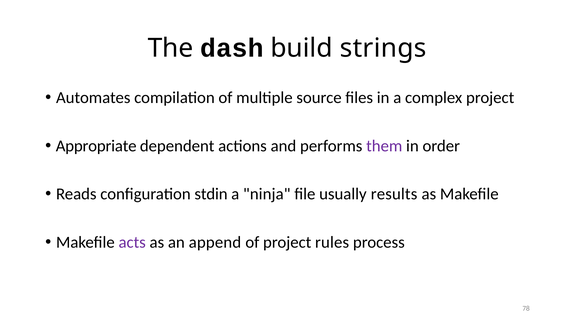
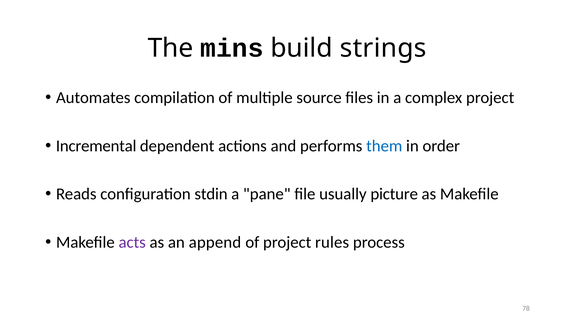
dash: dash -> mins
Appropriate: Appropriate -> Incremental
them colour: purple -> blue
ninja: ninja -> pane
results: results -> picture
